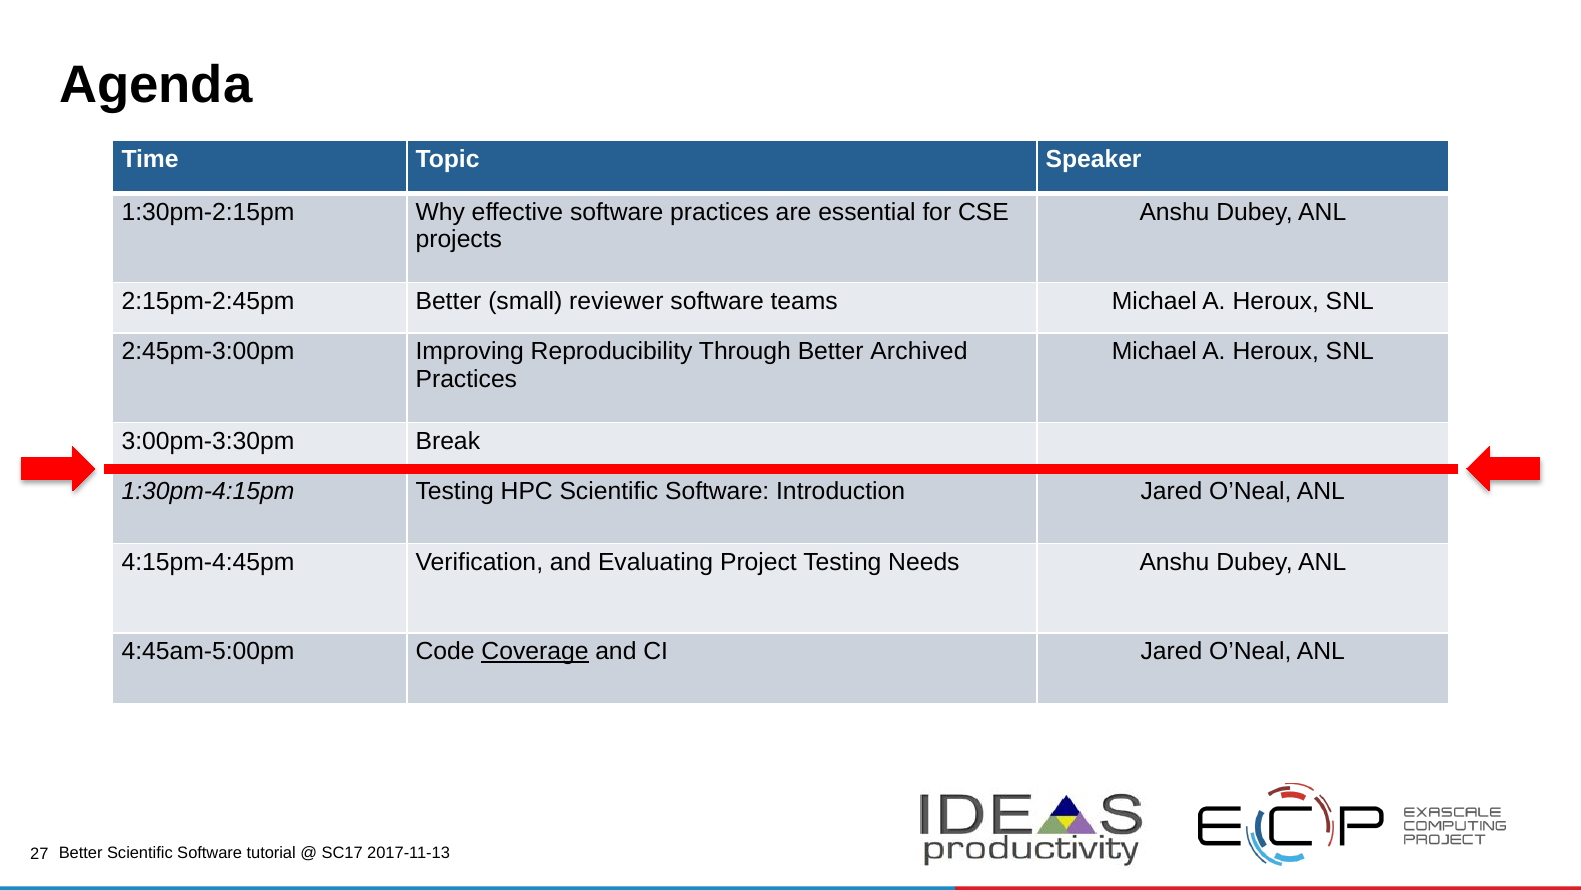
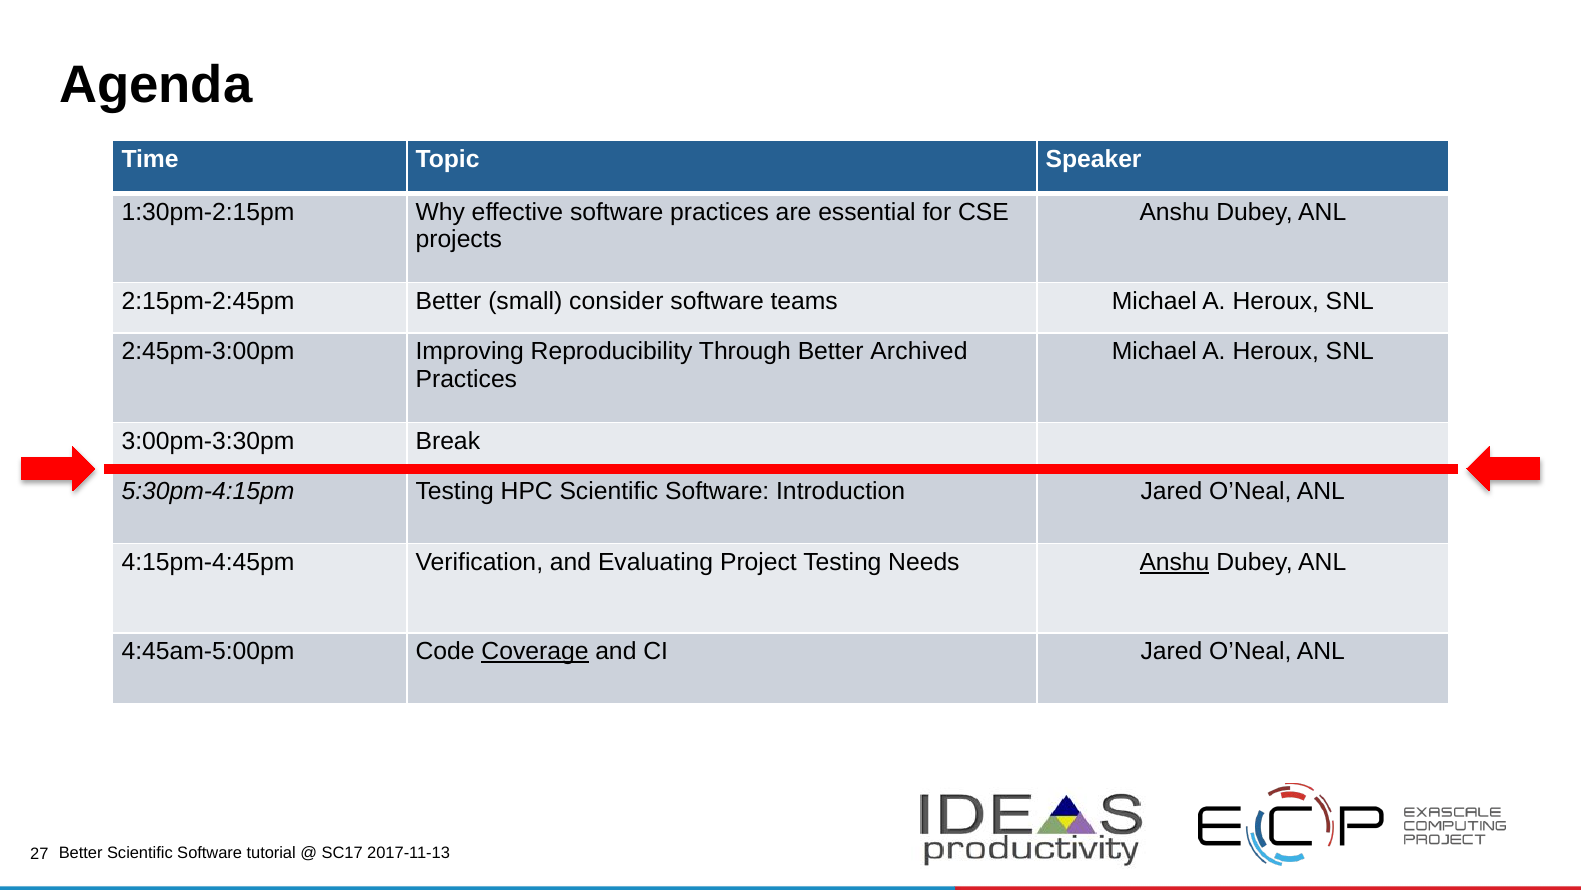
reviewer: reviewer -> consider
1:30pm-4:15pm: 1:30pm-4:15pm -> 5:30pm-4:15pm
Anshu at (1174, 562) underline: none -> present
